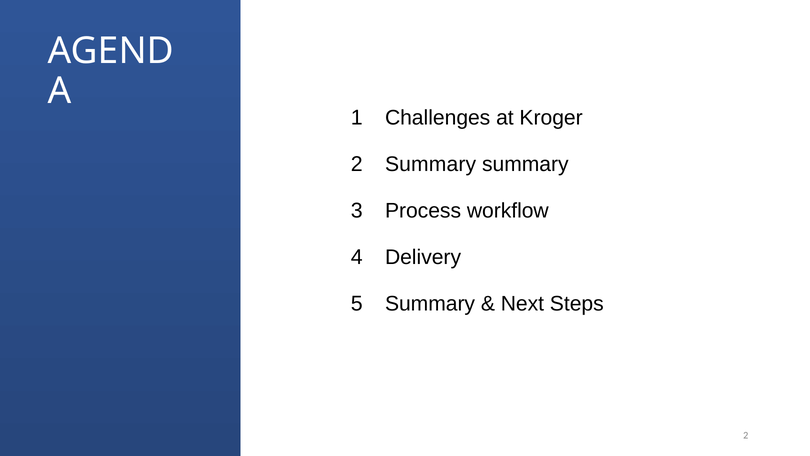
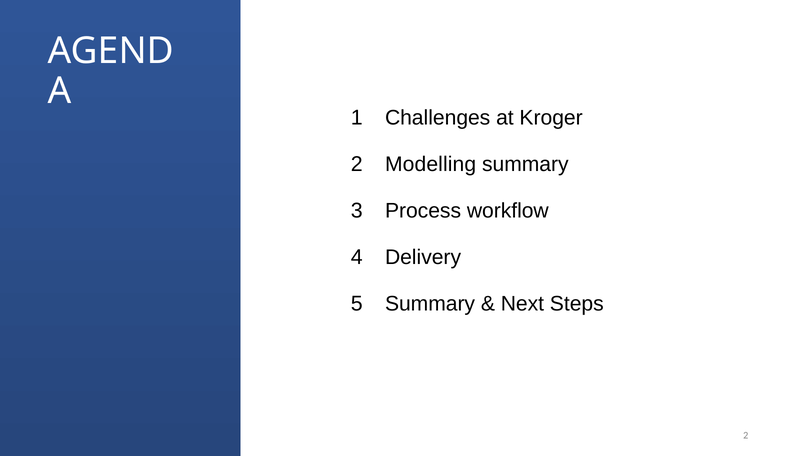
2 Summary: Summary -> Modelling
